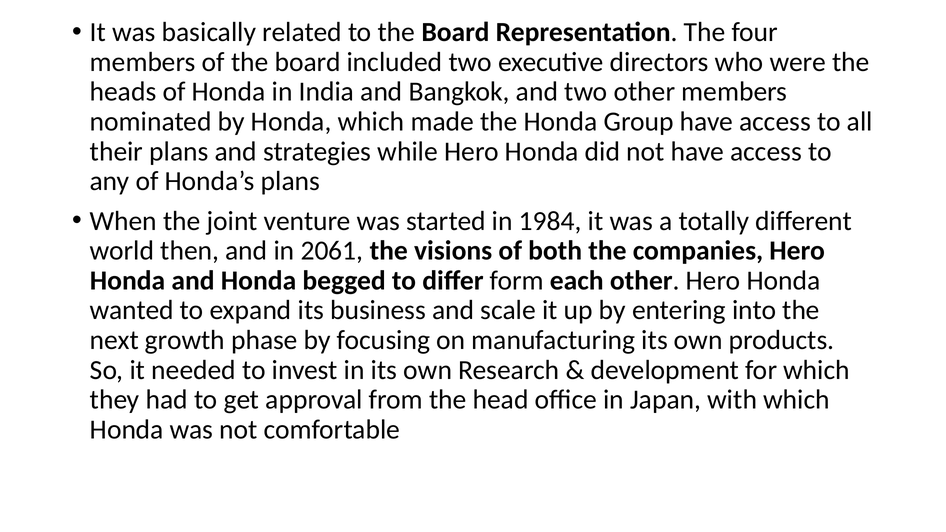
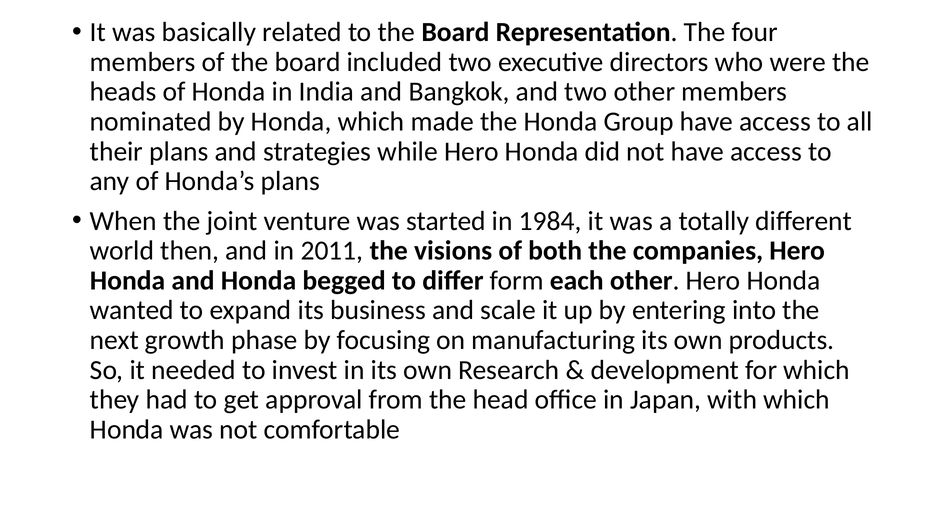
2061: 2061 -> 2011
